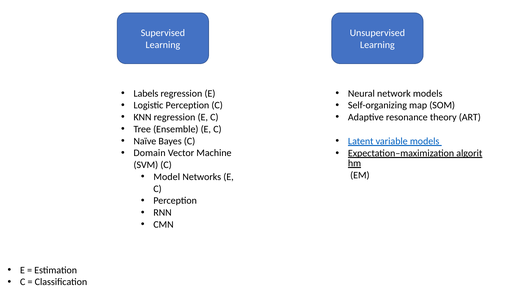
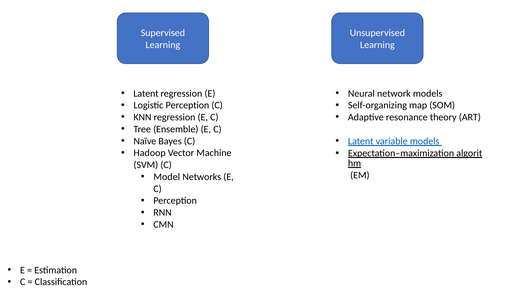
Labels at (146, 93): Labels -> Latent
Domain: Domain -> Hadoop
